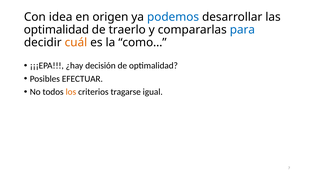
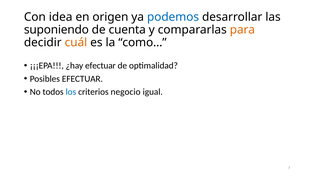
optimalidad at (56, 30): optimalidad -> suponiendo
traerlo: traerlo -> cuenta
para colour: blue -> orange
¿hay decisión: decisión -> efectuar
los colour: orange -> blue
tragarse: tragarse -> negocio
